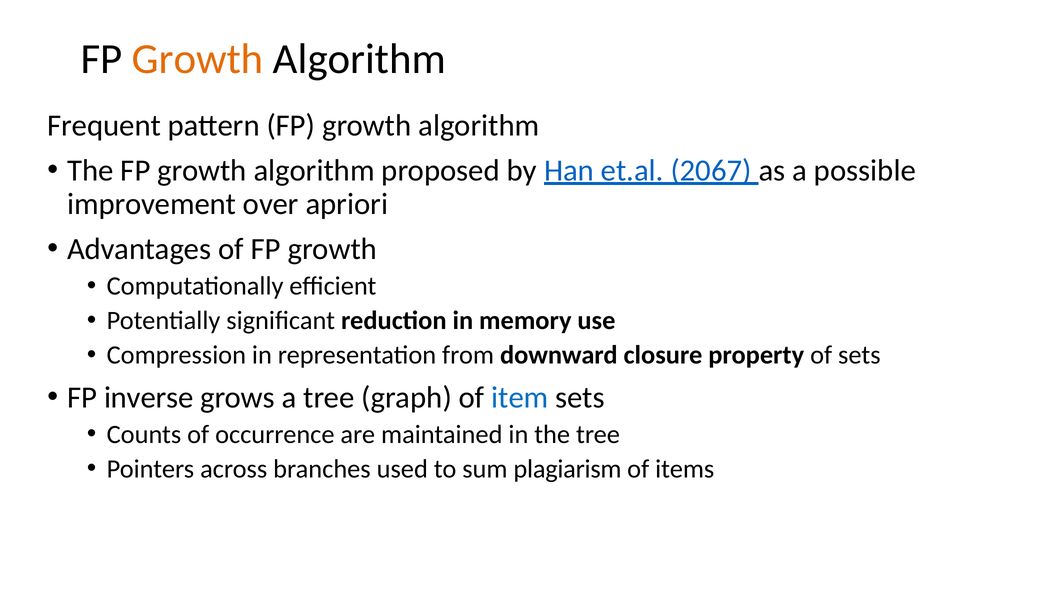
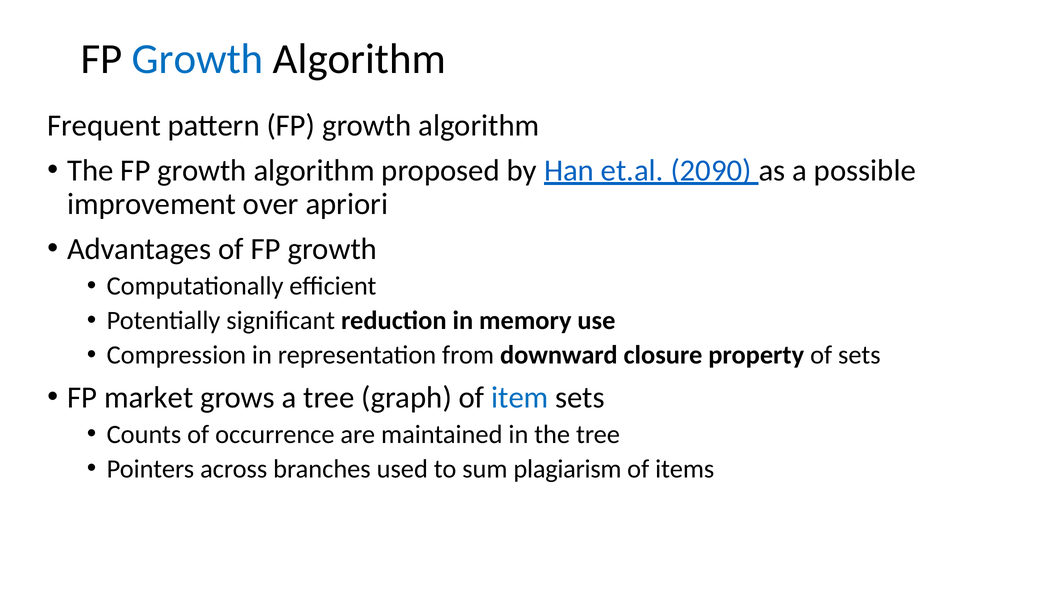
Growth at (198, 59) colour: orange -> blue
2067: 2067 -> 2090
inverse: inverse -> market
